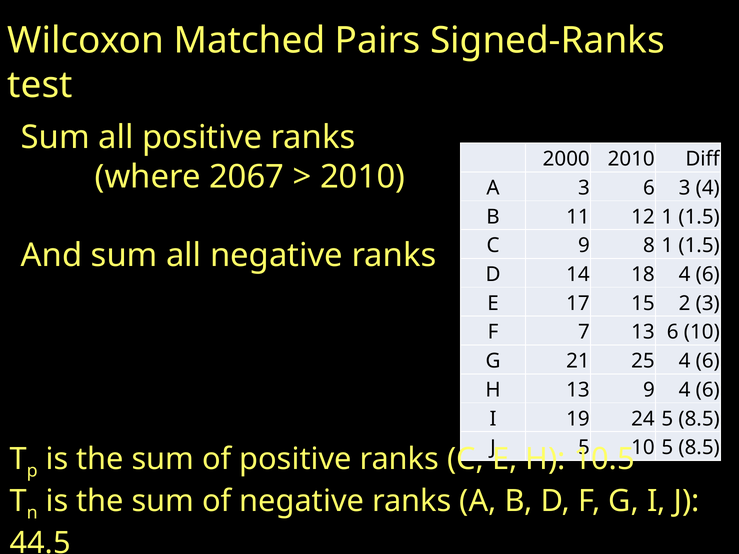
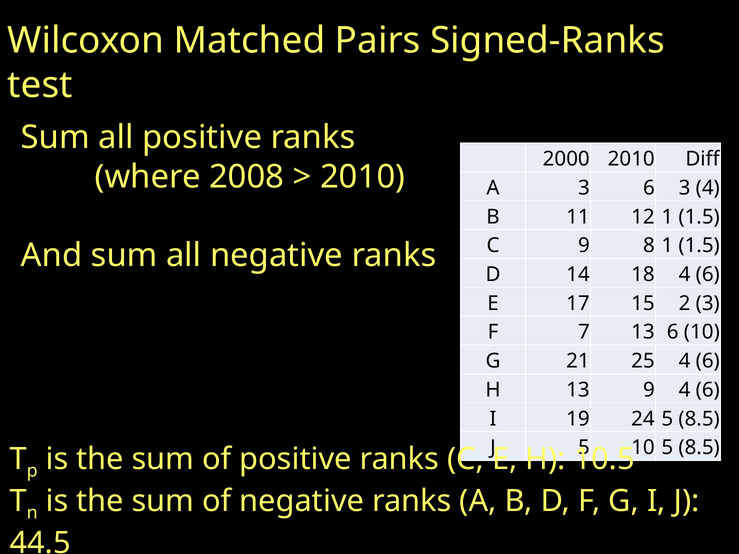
2067: 2067 -> 2008
